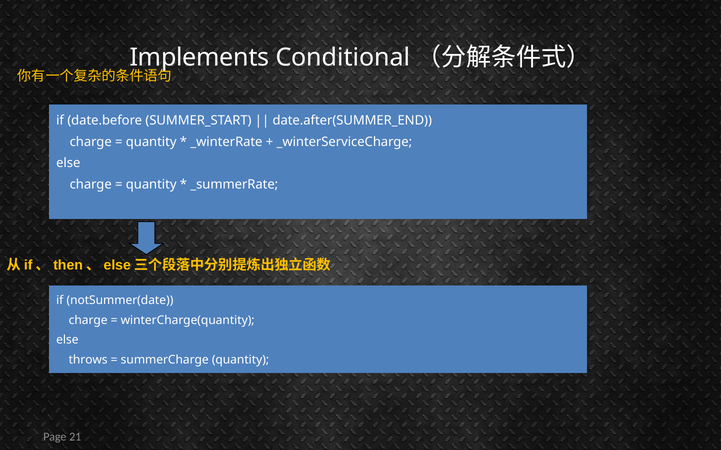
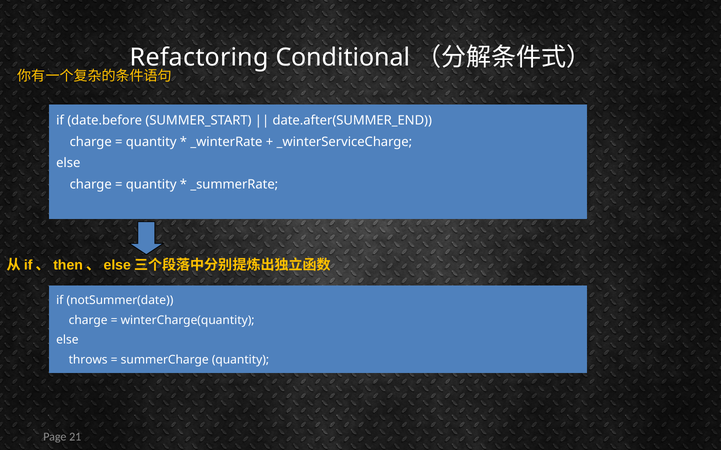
Implements: Implements -> Refactoring
